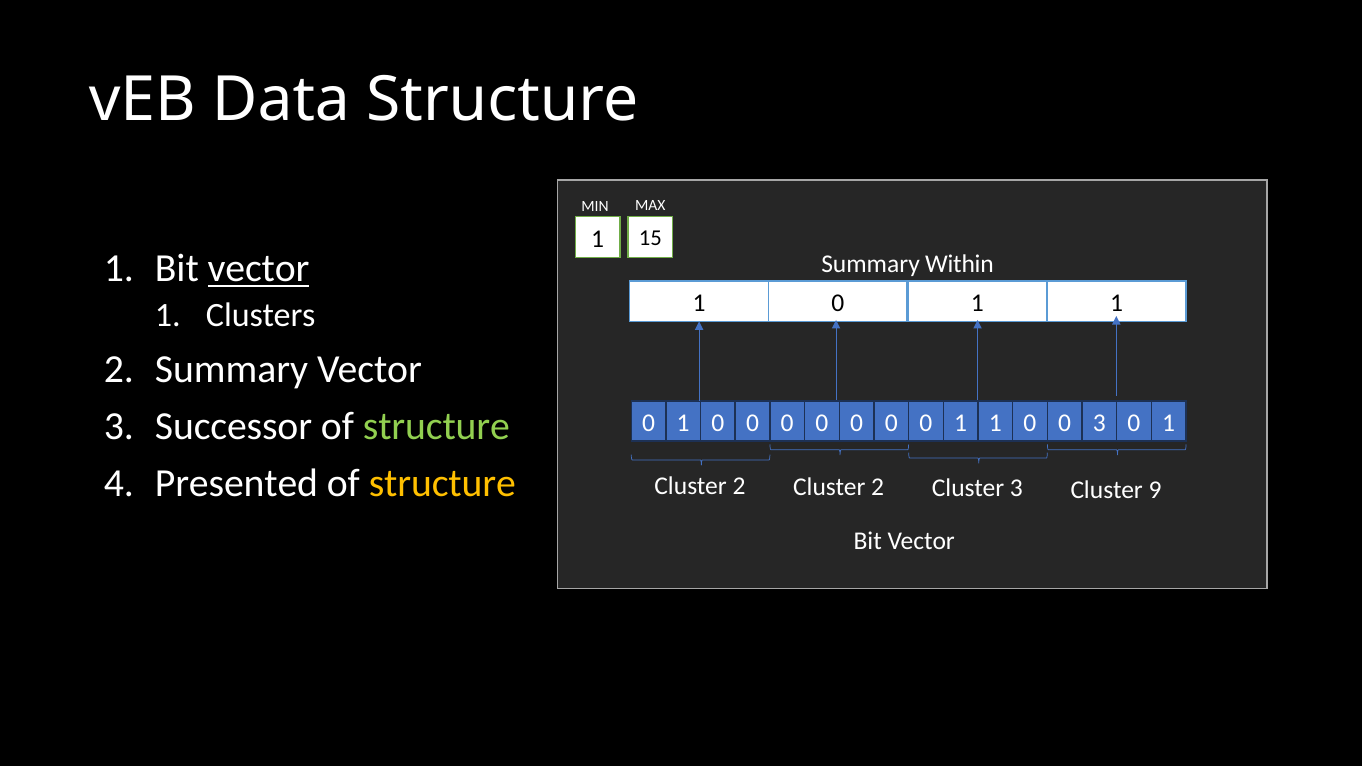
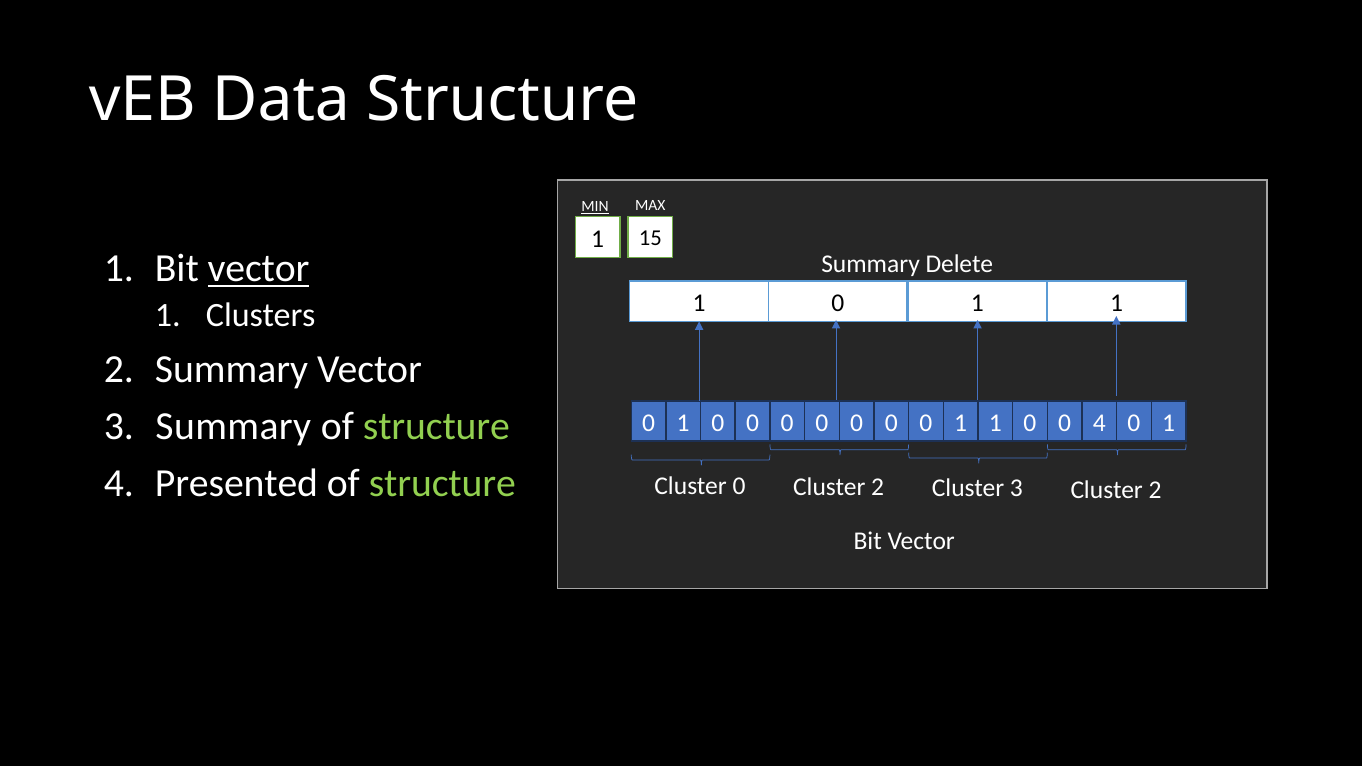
MIN underline: none -> present
Within: Within -> Delete
3 Successor: Successor -> Summary
0 3: 3 -> 4
structure at (442, 484) colour: yellow -> light green
2 at (739, 486): 2 -> 0
3 Cluster 9: 9 -> 2
